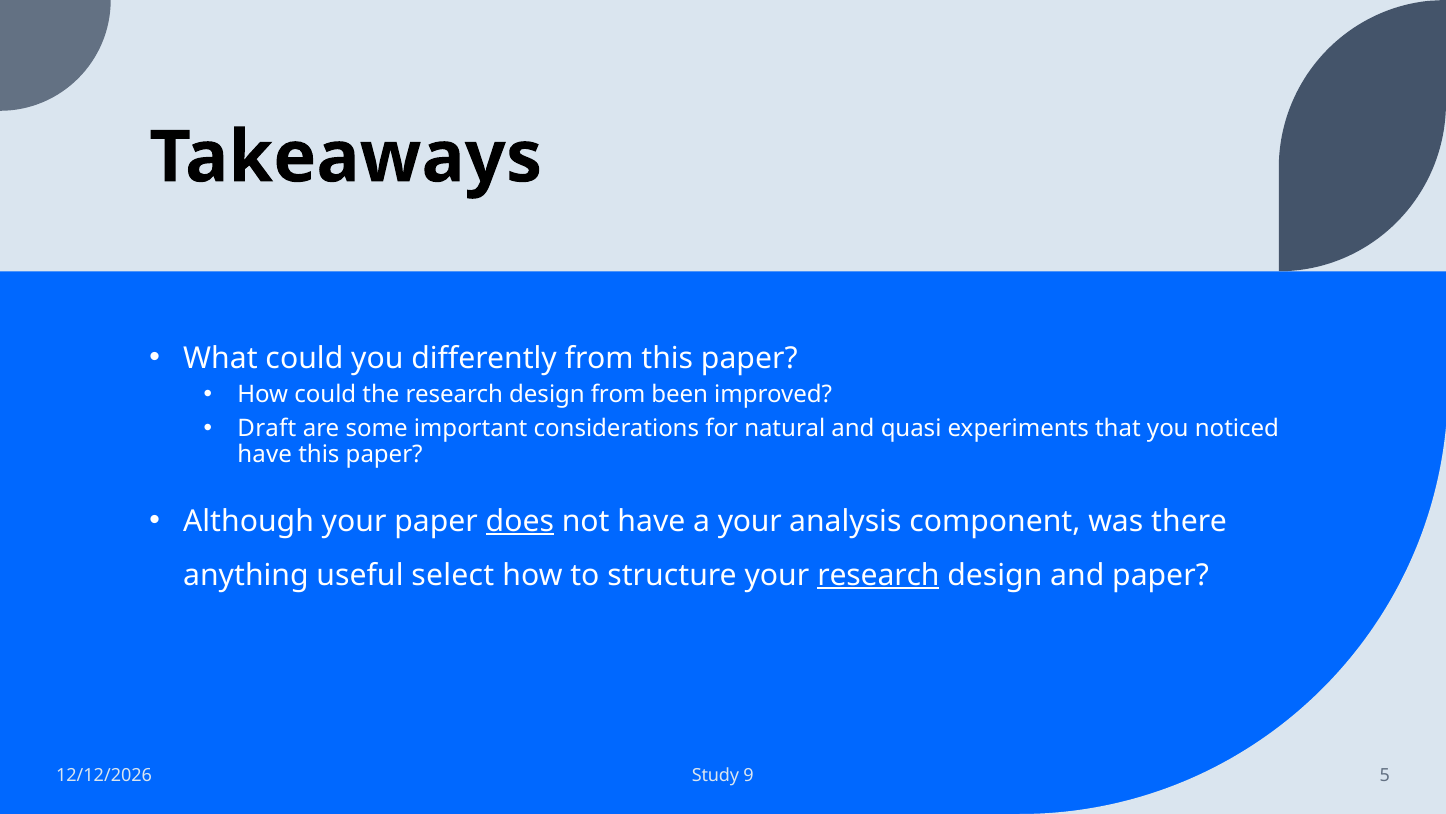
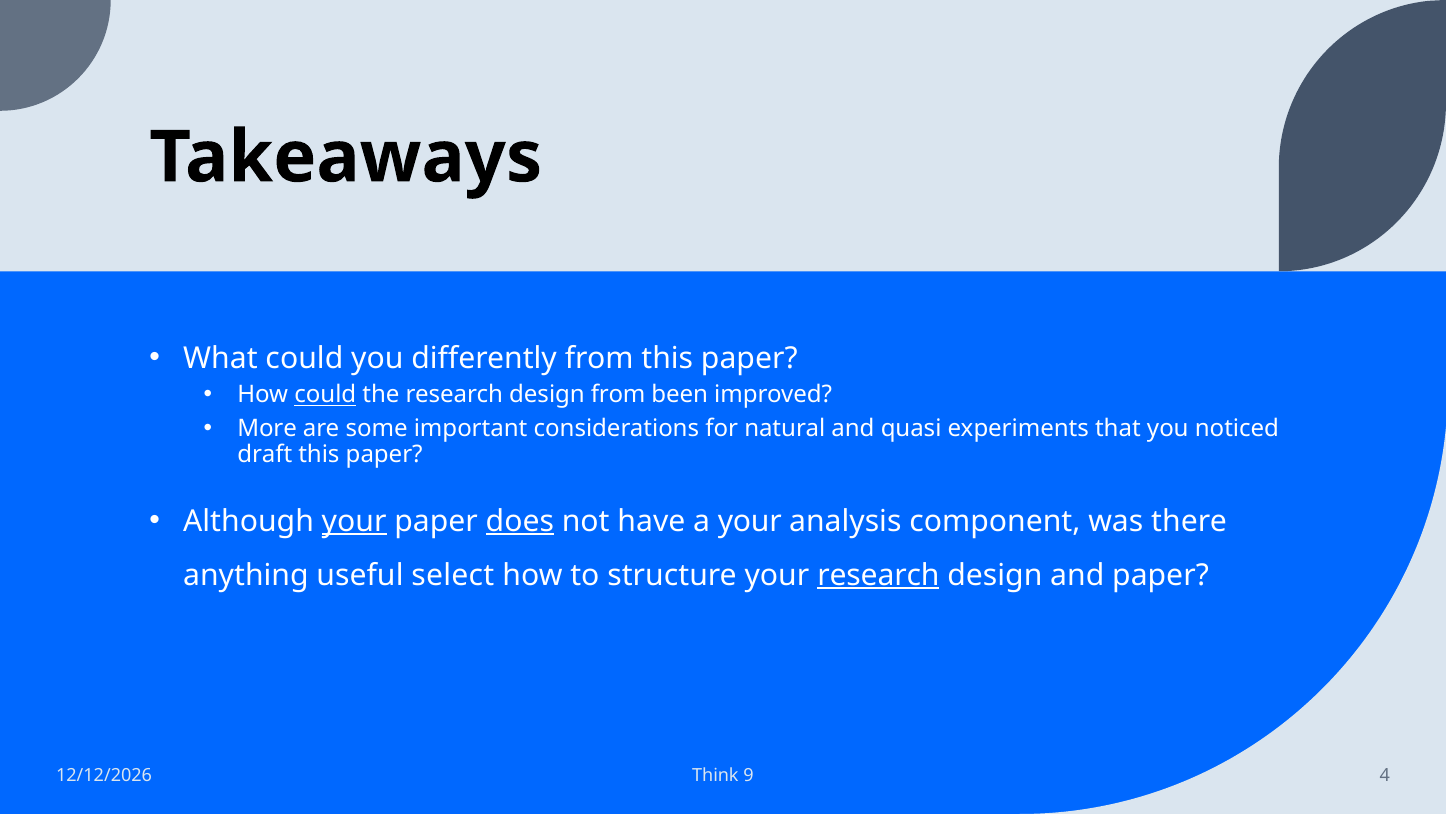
could at (325, 395) underline: none -> present
Draft: Draft -> More
have at (265, 454): have -> draft
your at (354, 521) underline: none -> present
Study: Study -> Think
5: 5 -> 4
